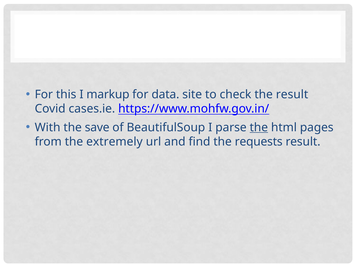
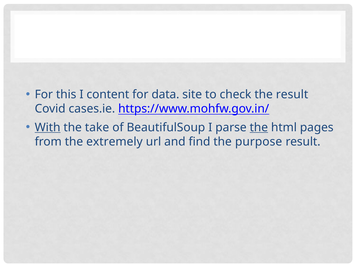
markup: markup -> content
With underline: none -> present
save: save -> take
requests: requests -> purpose
